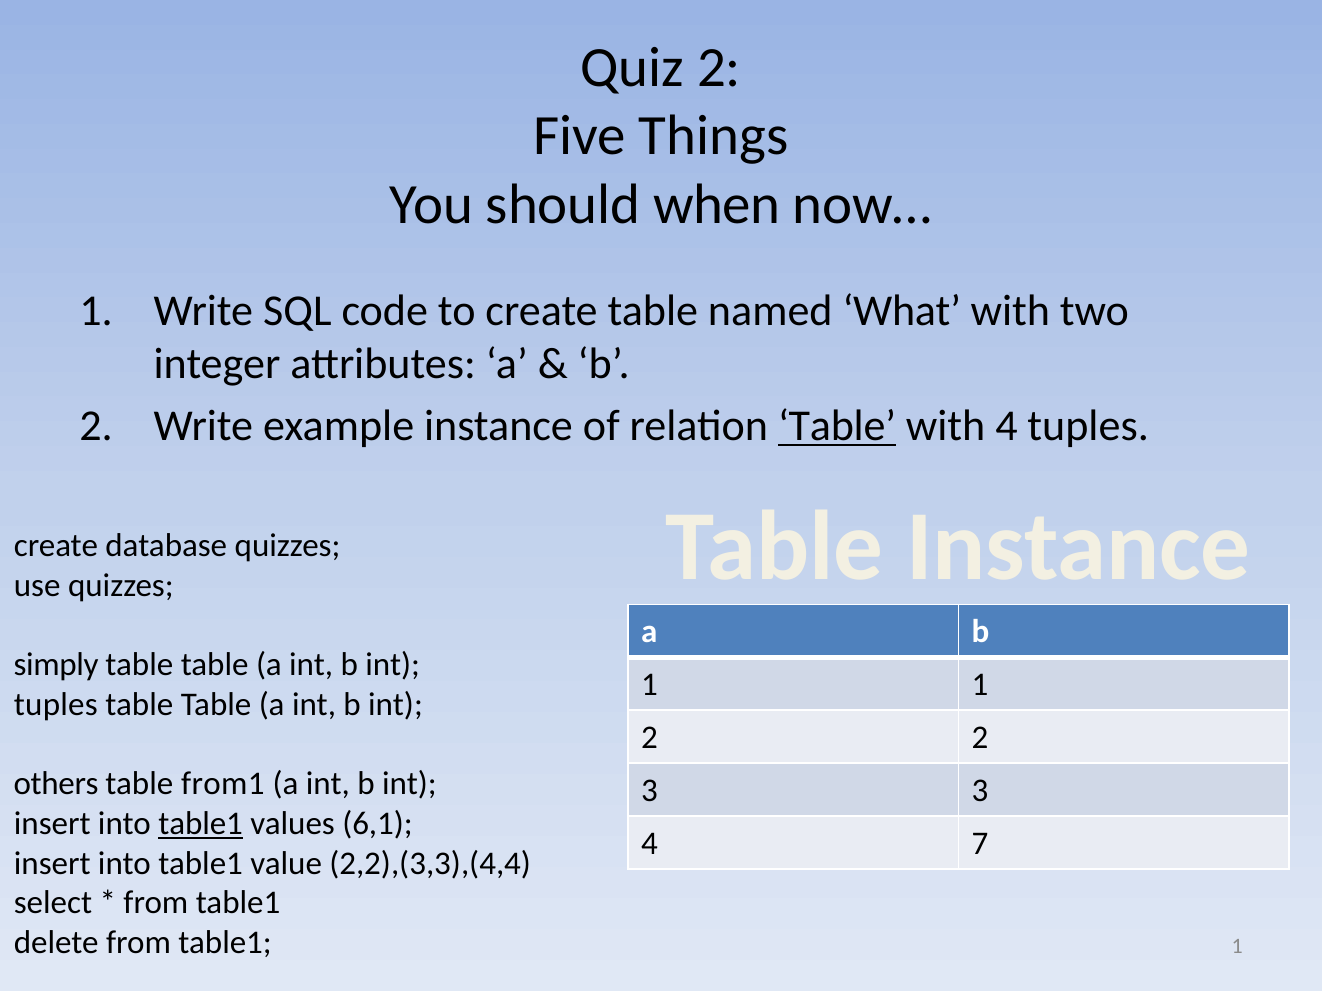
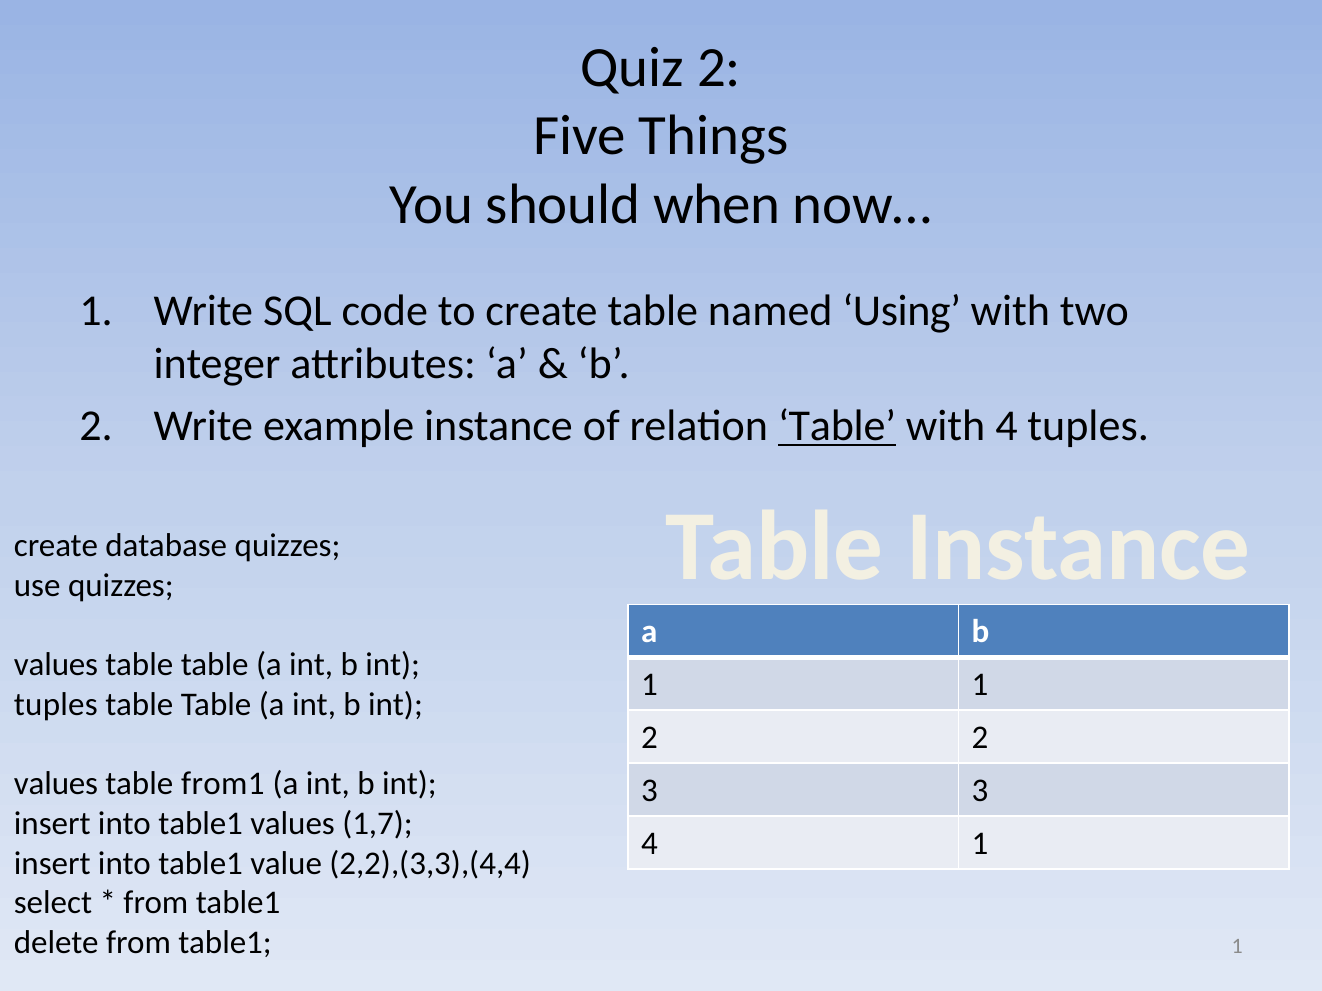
What: What -> Using
simply at (56, 665): simply -> values
others at (56, 784): others -> values
table1 at (201, 824) underline: present -> none
6,1: 6,1 -> 1,7
4 7: 7 -> 1
